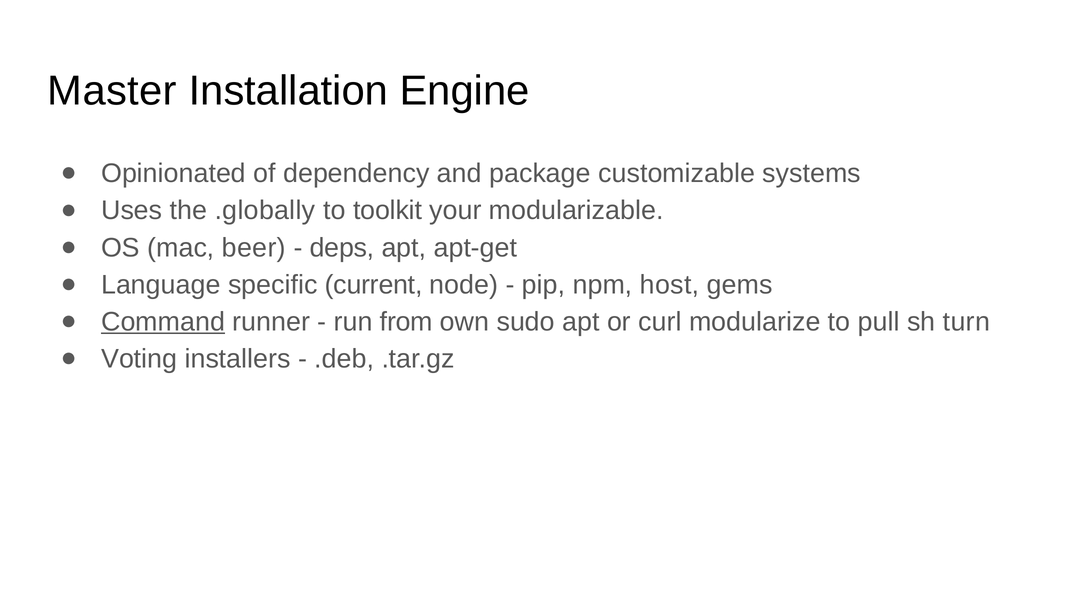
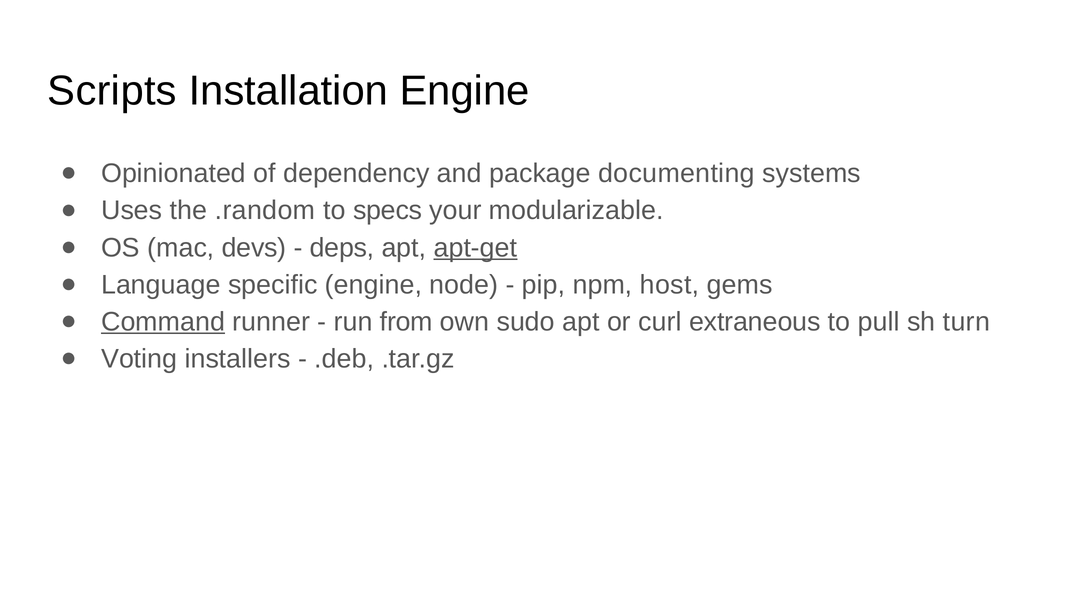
Master: Master -> Scripts
customizable: customizable -> documenting
.globally: .globally -> .random
toolkit: toolkit -> specs
beer: beer -> devs
apt-get underline: none -> present
specific current: current -> engine
modularize: modularize -> extraneous
